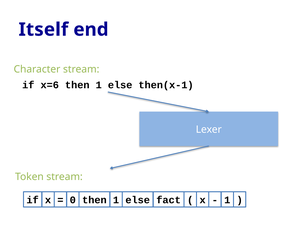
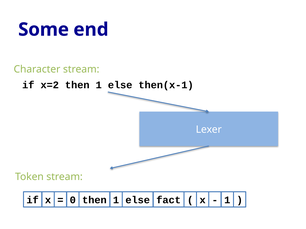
Itself: Itself -> Some
x=6: x=6 -> x=2
